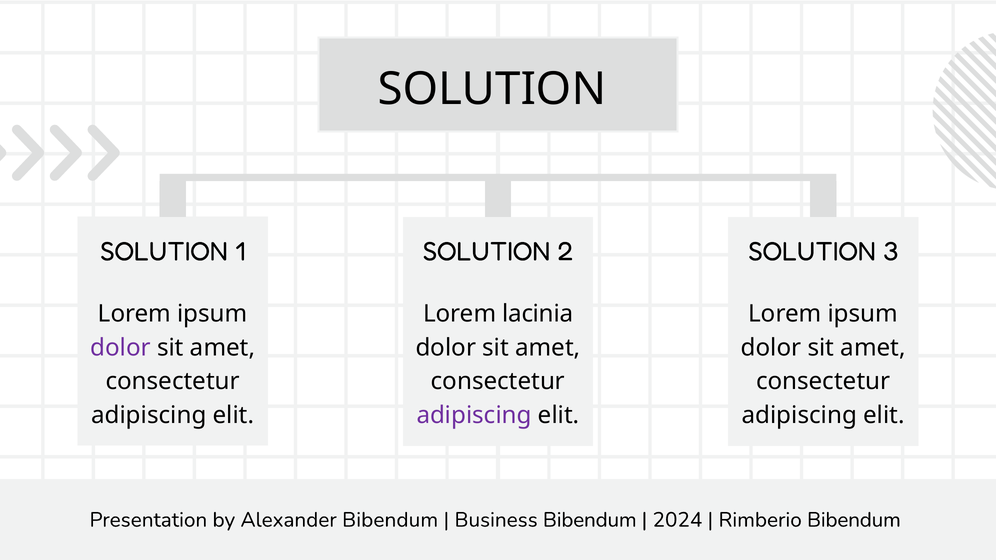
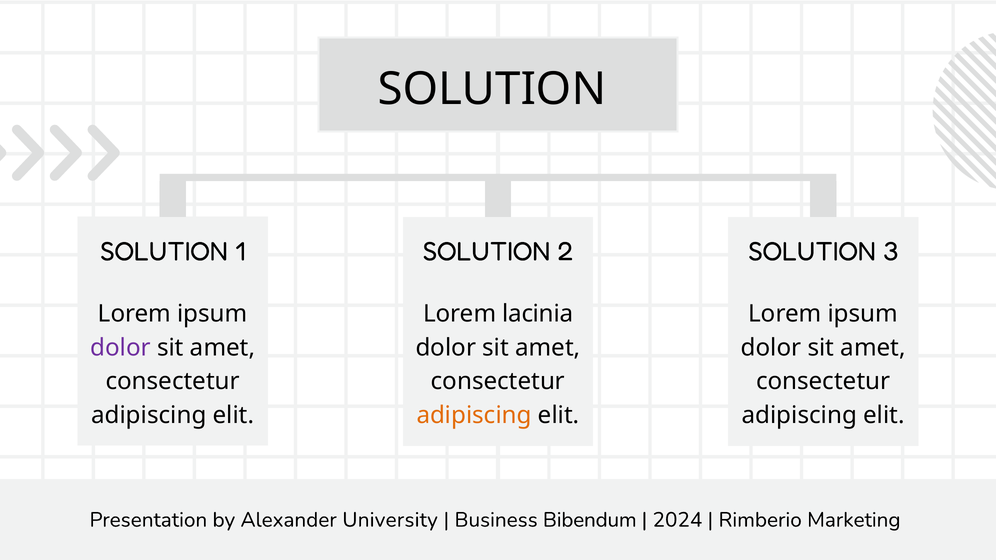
adipiscing at (474, 416) colour: purple -> orange
Alexander Bibendum: Bibendum -> University
Rimberio Bibendum: Bibendum -> Marketing
